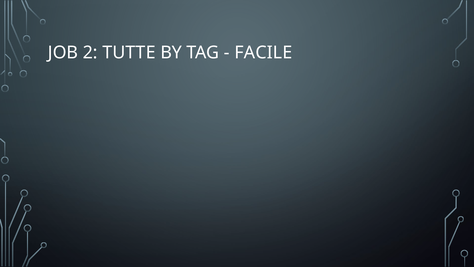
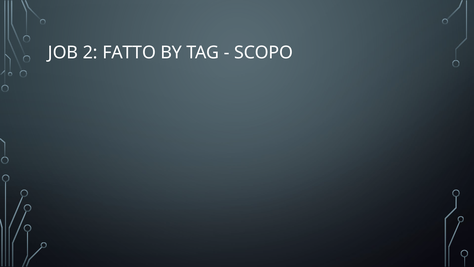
TUTTE: TUTTE -> FATTO
FACILE: FACILE -> SCOPO
